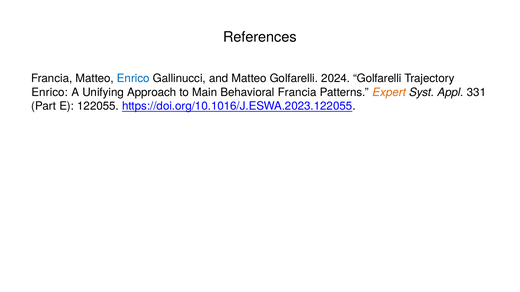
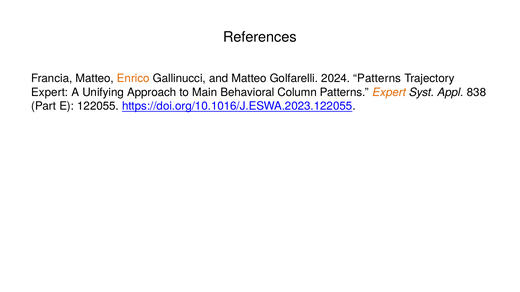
Enrico at (133, 79) colour: blue -> orange
2024 Golfarelli: Golfarelli -> Patterns
Enrico at (50, 92): Enrico -> Expert
Behavioral Francia: Francia -> Column
331: 331 -> 838
